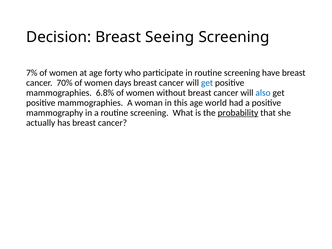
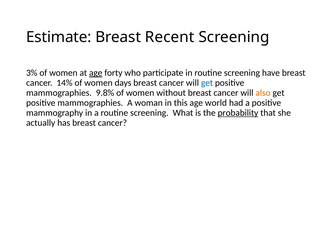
Decision: Decision -> Estimate
Seeing: Seeing -> Recent
7%: 7% -> 3%
age at (96, 73) underline: none -> present
70%: 70% -> 14%
6.8%: 6.8% -> 9.8%
also colour: blue -> orange
